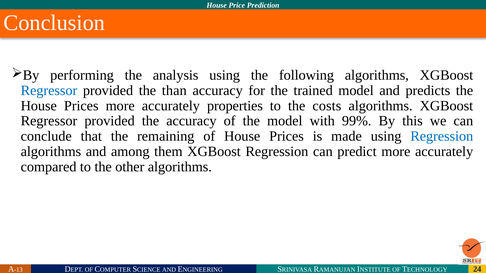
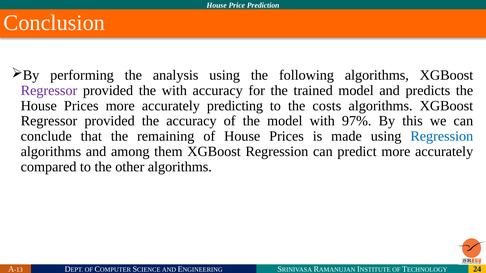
Regressor at (49, 91) colour: blue -> purple
the than: than -> with
properties: properties -> predicting
99%: 99% -> 97%
